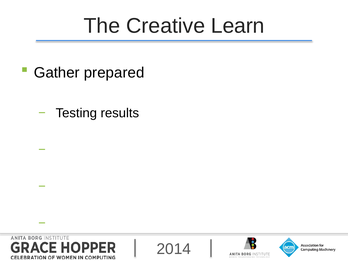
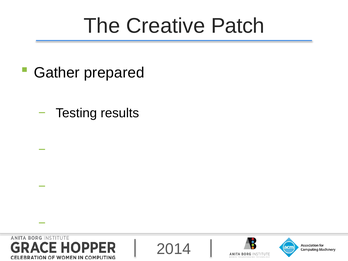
Learn: Learn -> Patch
